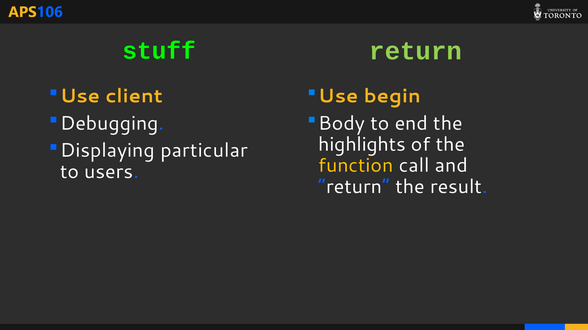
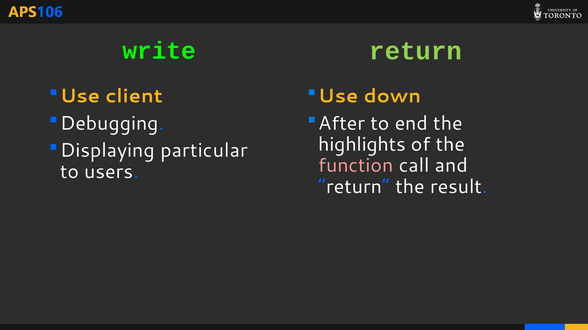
stuff: stuff -> write
begin: begin -> down
Body: Body -> After
function colour: yellow -> pink
